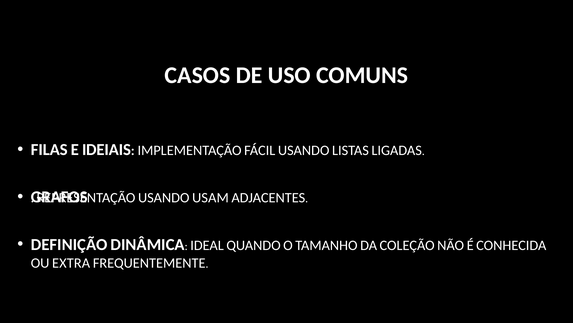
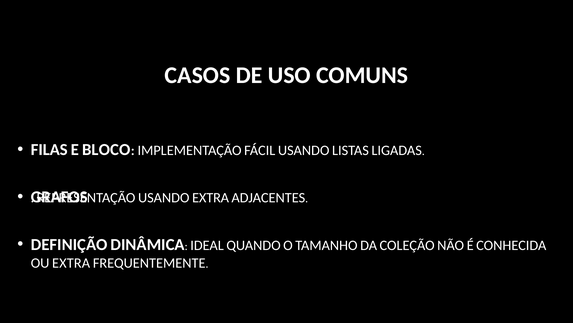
IDEIAIS: IDEIAIS -> BLOCO
USANDO USAM: USAM -> EXTRA
